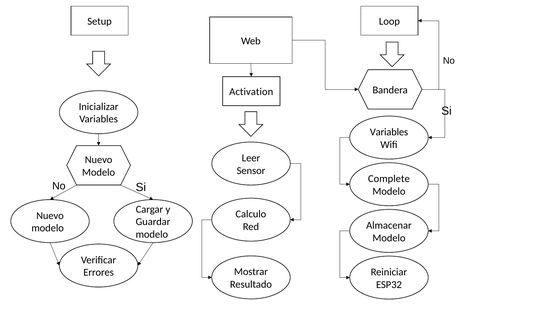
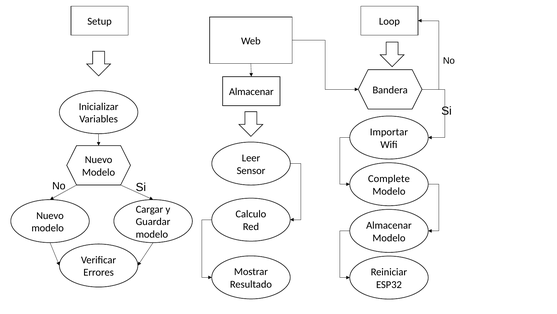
Activation at (251, 92): Activation -> Almacenar
Variables at (389, 132): Variables -> Importar
